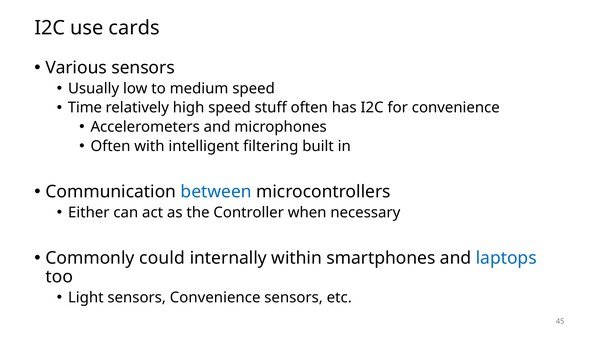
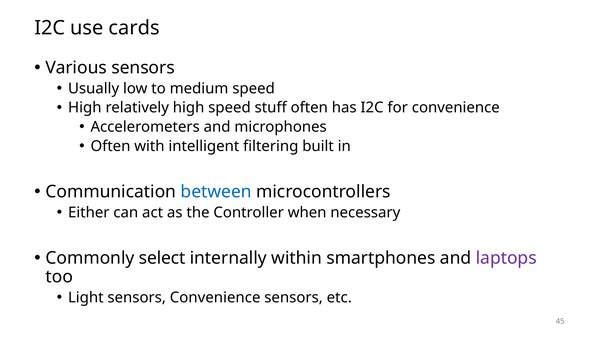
Time at (85, 108): Time -> High
could: could -> select
laptops colour: blue -> purple
